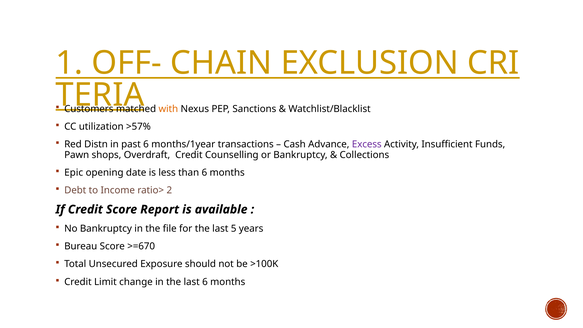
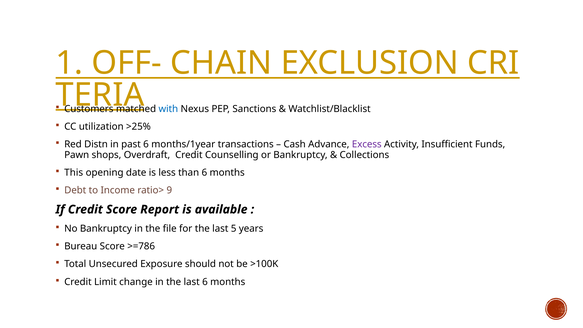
with colour: orange -> blue
>57%: >57% -> >25%
Epic: Epic -> This
2: 2 -> 9
>=670: >=670 -> >=786
